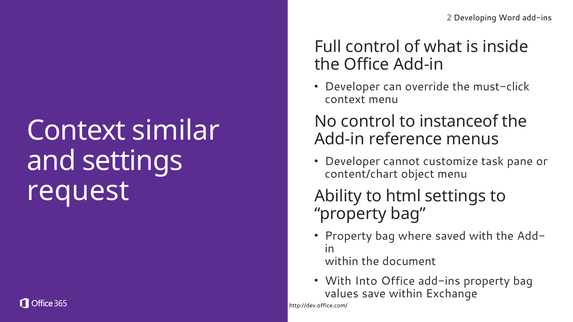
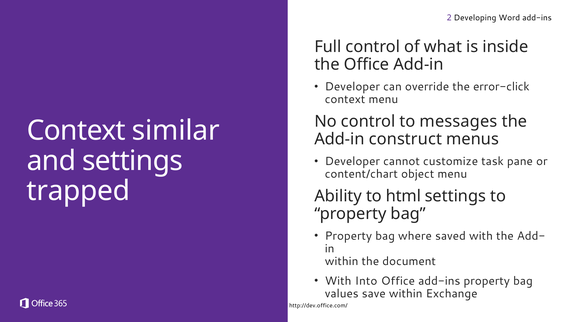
must-click: must-click -> error-click
instanceof: instanceof -> messages
reference: reference -> construct
request: request -> trapped
